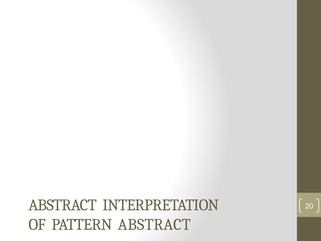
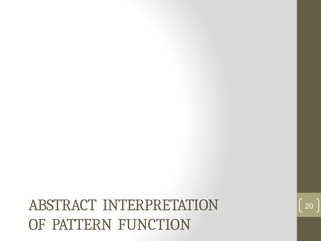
PATTERN ABSTRACT: ABSTRACT -> FUNCTION
